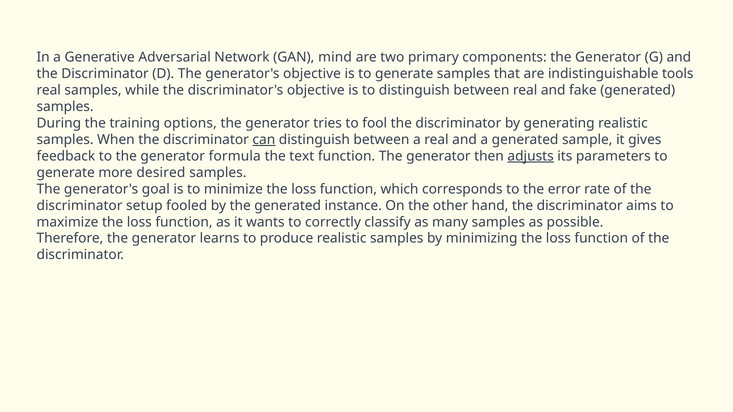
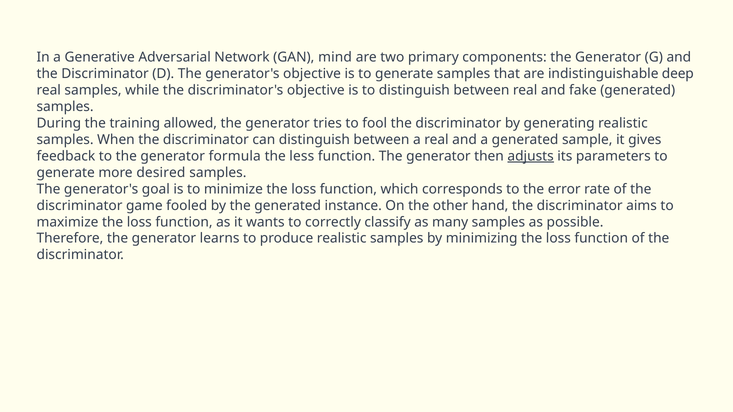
tools: tools -> deep
options: options -> allowed
can underline: present -> none
text: text -> less
setup: setup -> game
